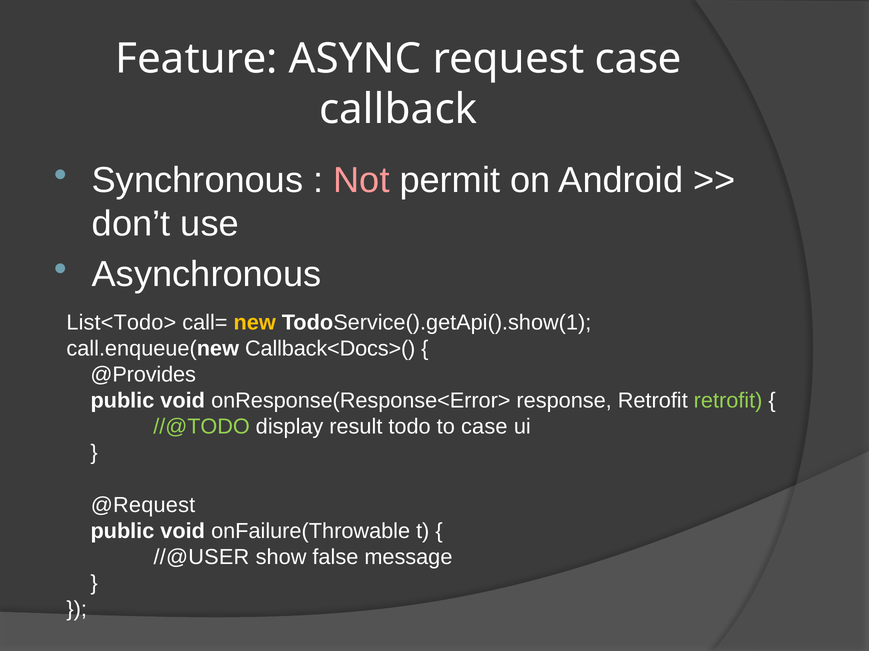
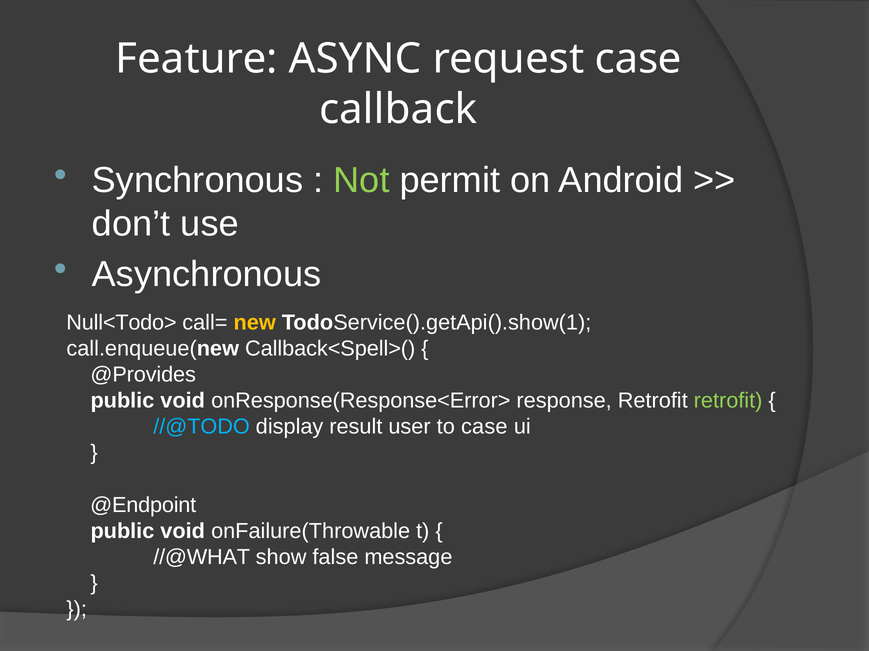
Not colour: pink -> light green
List<Todo>: List<Todo> -> Null<Todo>
Callback<Docs>(: Callback<Docs>( -> Callback<Spell>(
//@TODO colour: light green -> light blue
todo: todo -> user
@Request: @Request -> @Endpoint
//@USER: //@USER -> //@WHAT
